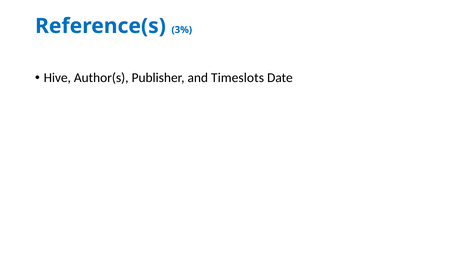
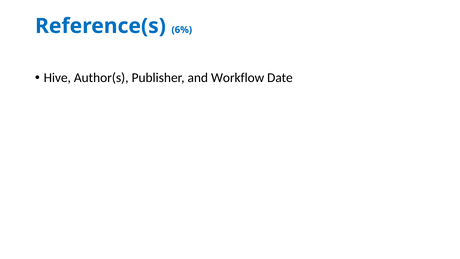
3%: 3% -> 6%
Timeslots: Timeslots -> Workflow
